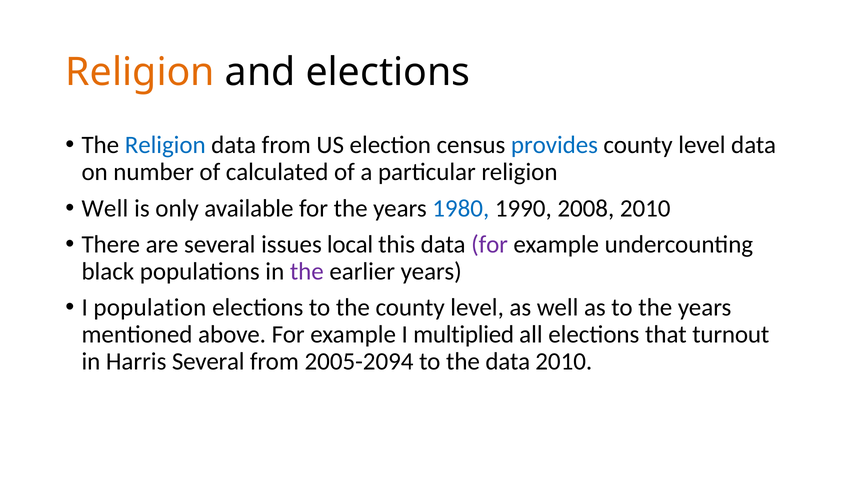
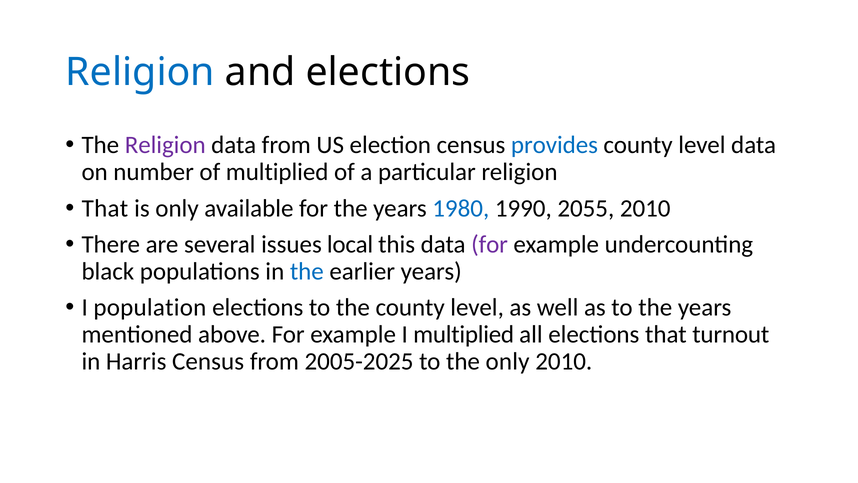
Religion at (140, 72) colour: orange -> blue
Religion at (165, 145) colour: blue -> purple
of calculated: calculated -> multiplied
Well at (105, 208): Well -> That
2008: 2008 -> 2055
the at (307, 271) colour: purple -> blue
Harris Several: Several -> Census
2005-2094: 2005-2094 -> 2005-2025
the data: data -> only
